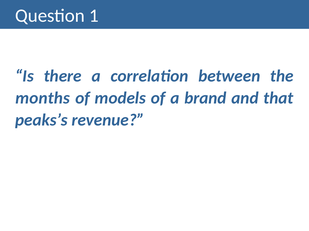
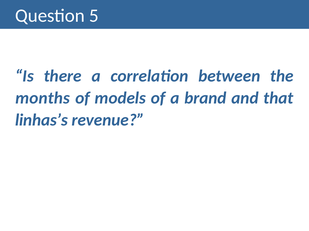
1: 1 -> 5
peaks’s: peaks’s -> linhas’s
